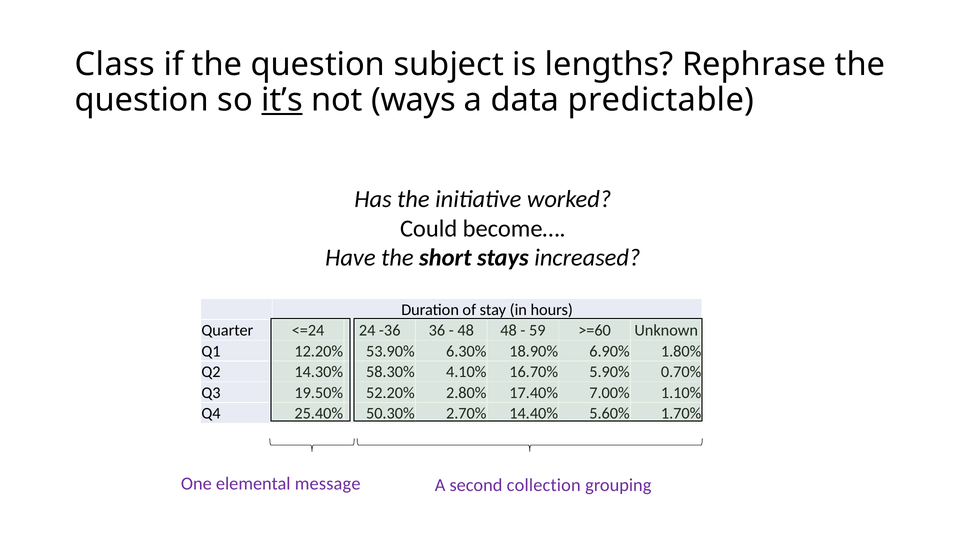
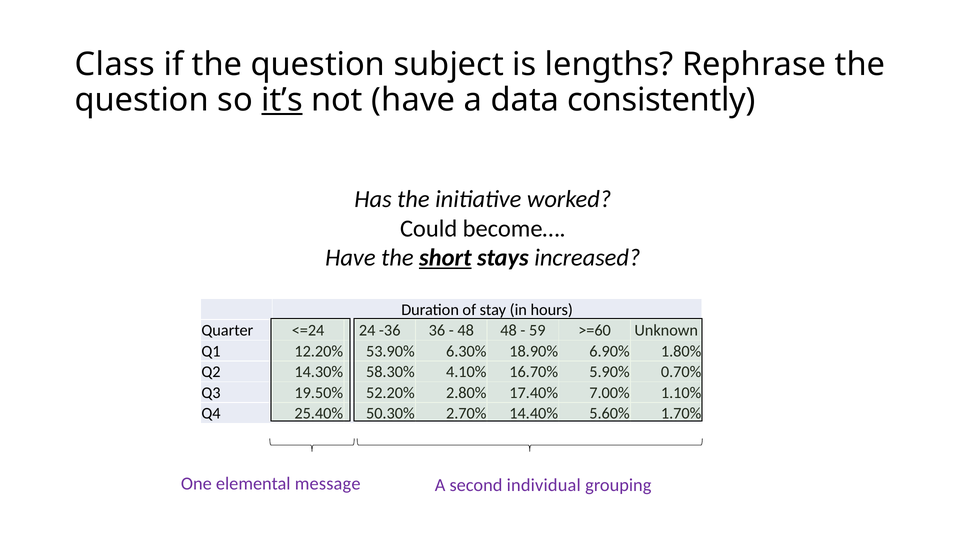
not ways: ways -> have
predictable: predictable -> consistently
short underline: none -> present
collection: collection -> individual
